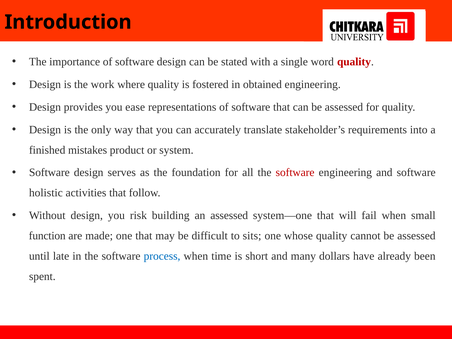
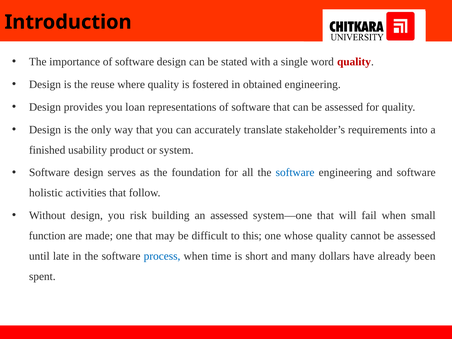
work: work -> reuse
ease: ease -> loan
mistakes: mistakes -> usability
software at (295, 173) colour: red -> blue
sits: sits -> this
